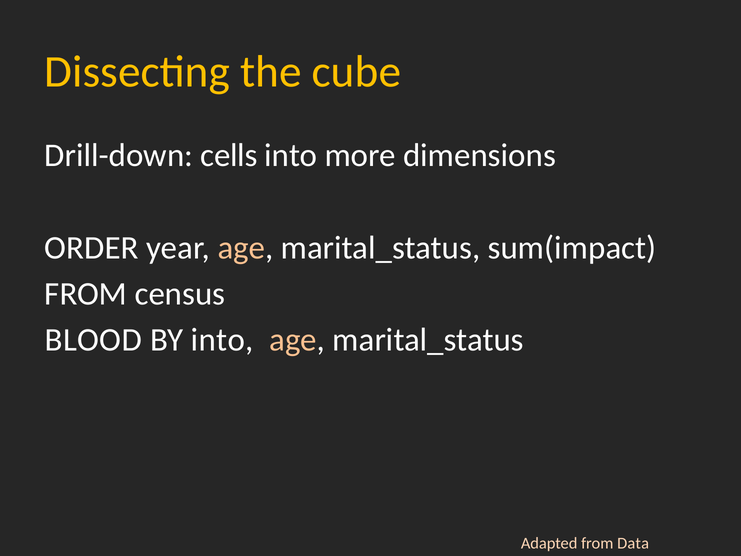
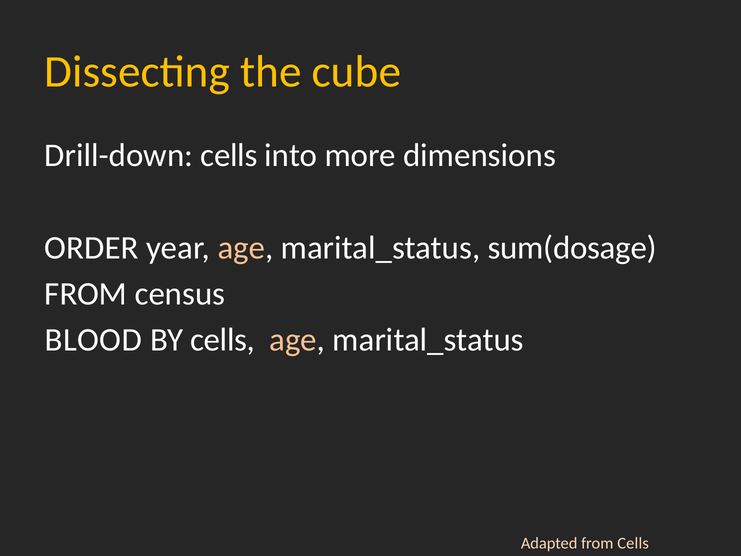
sum(impact: sum(impact -> sum(dosage
BY into: into -> cells
from Data: Data -> Cells
